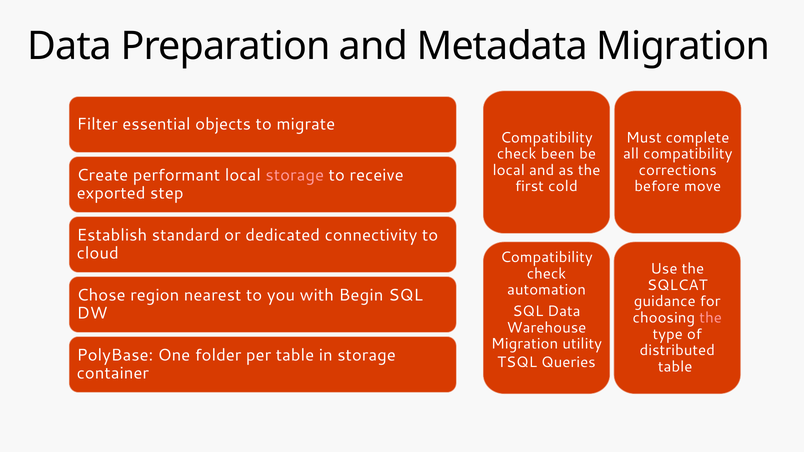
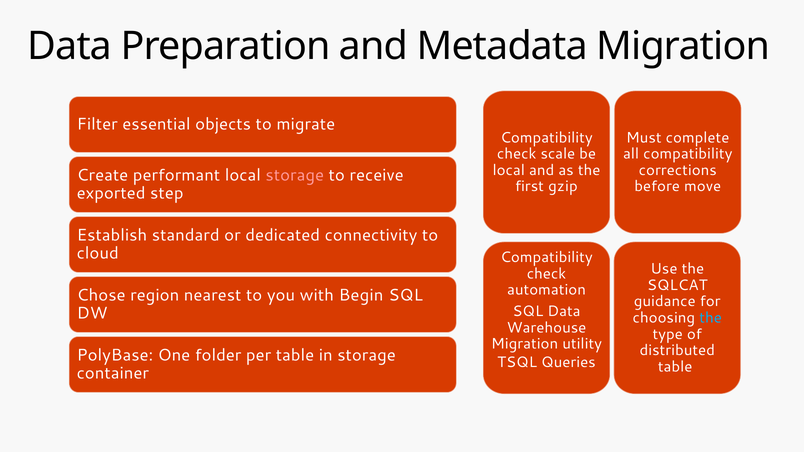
been: been -> scale
cold: cold -> gzip
the at (711, 318) colour: pink -> light blue
